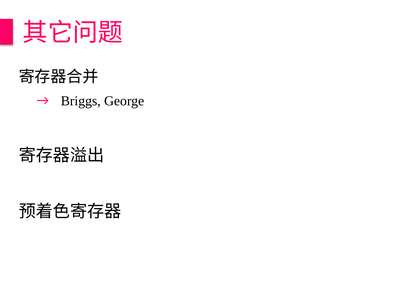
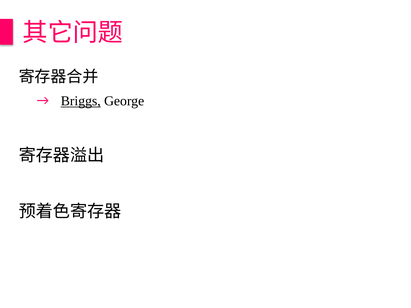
Briggs underline: none -> present
